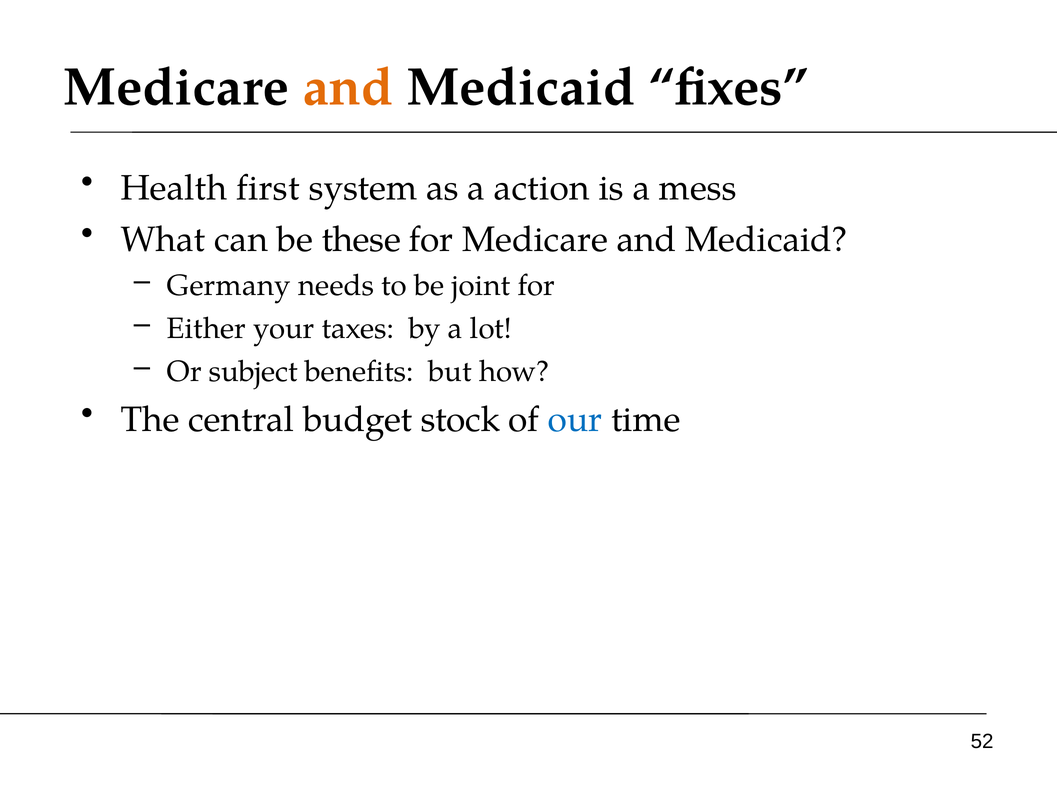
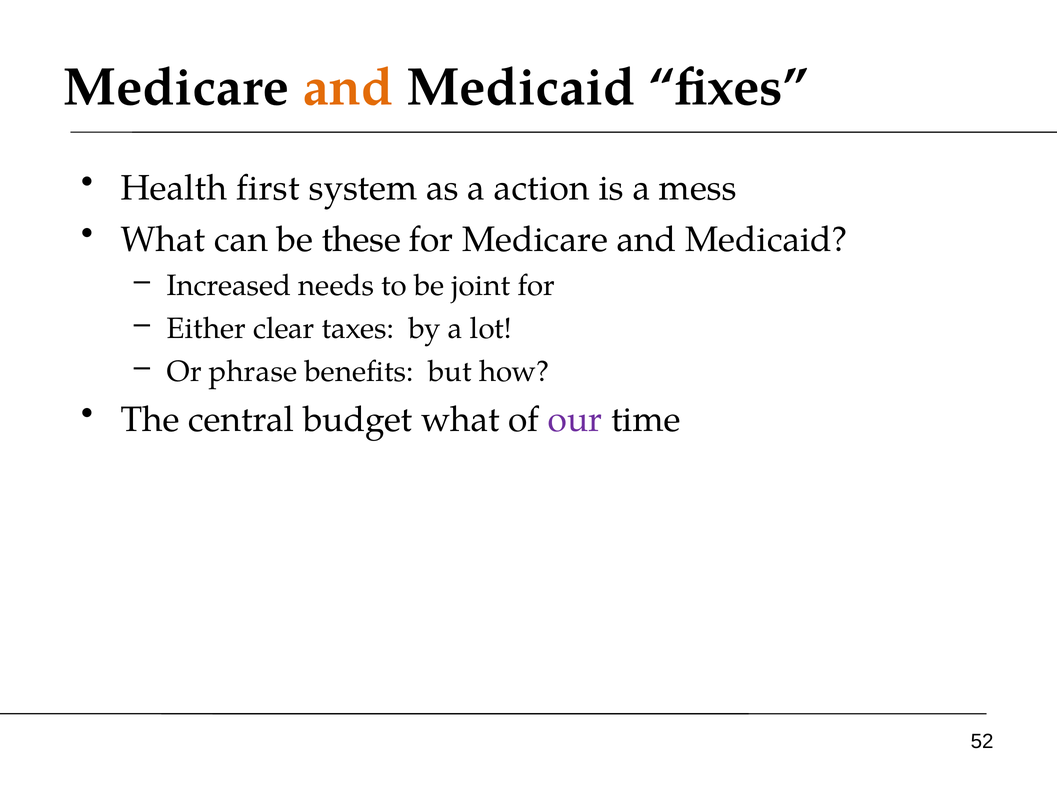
Germany: Germany -> Increased
your: your -> clear
subject: subject -> phrase
budget stock: stock -> what
our colour: blue -> purple
